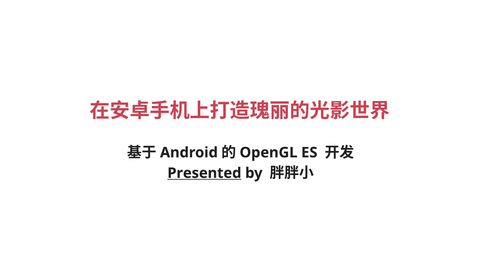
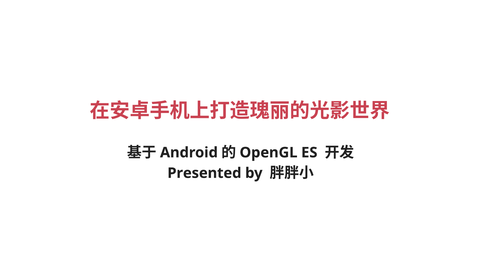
Presented underline: present -> none
